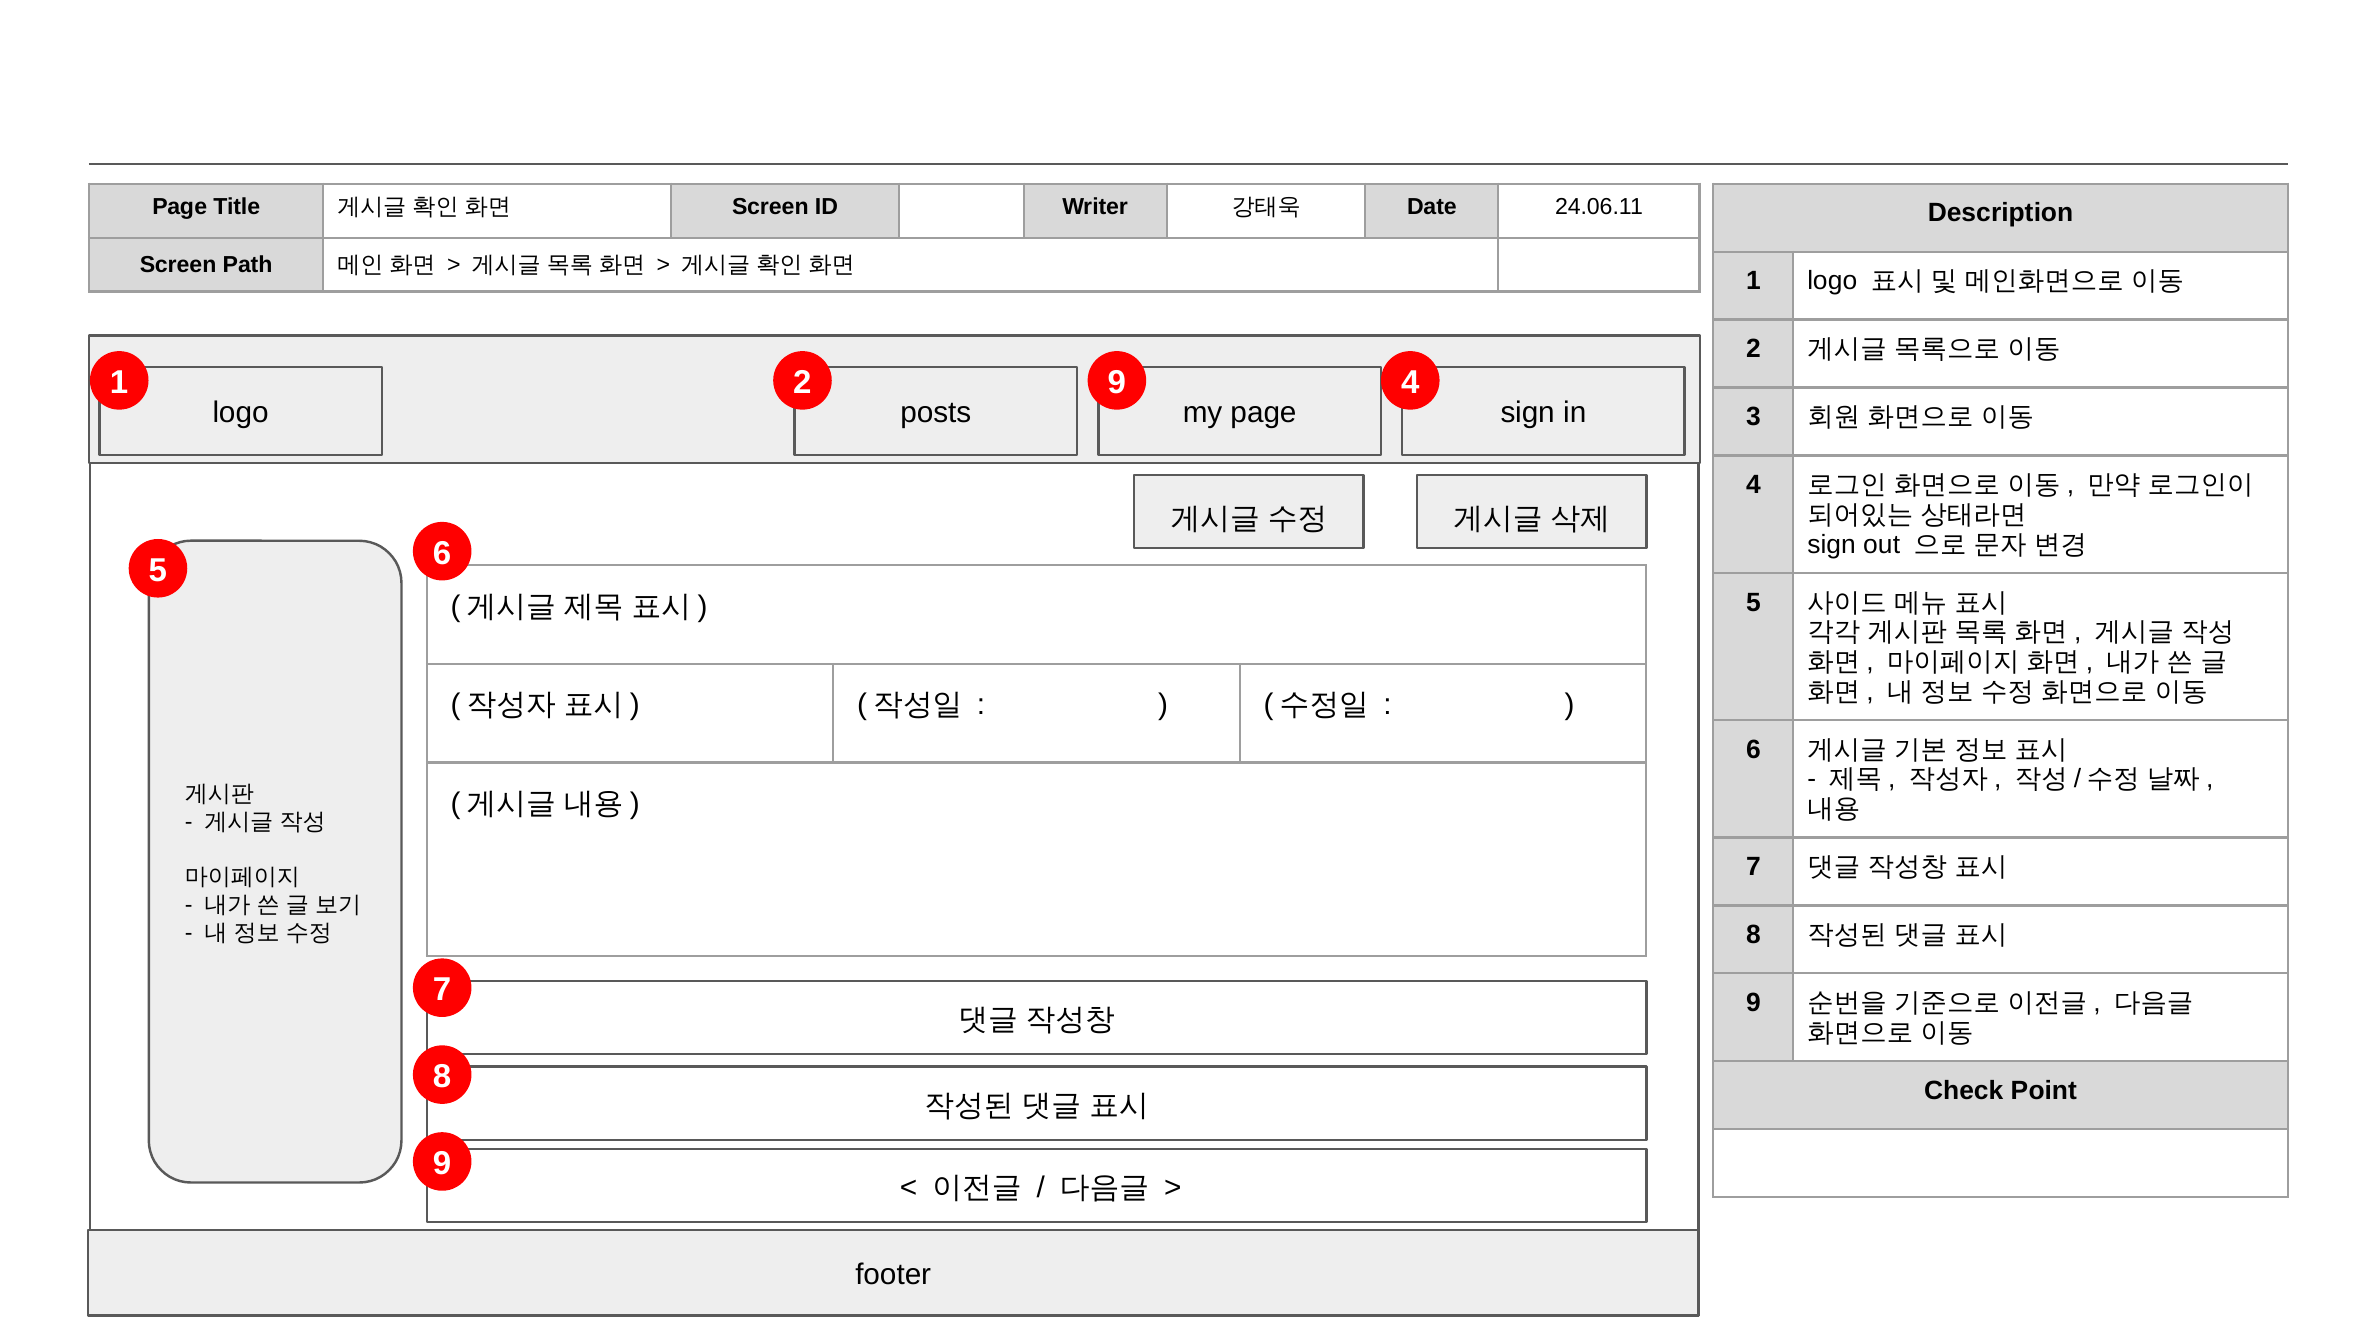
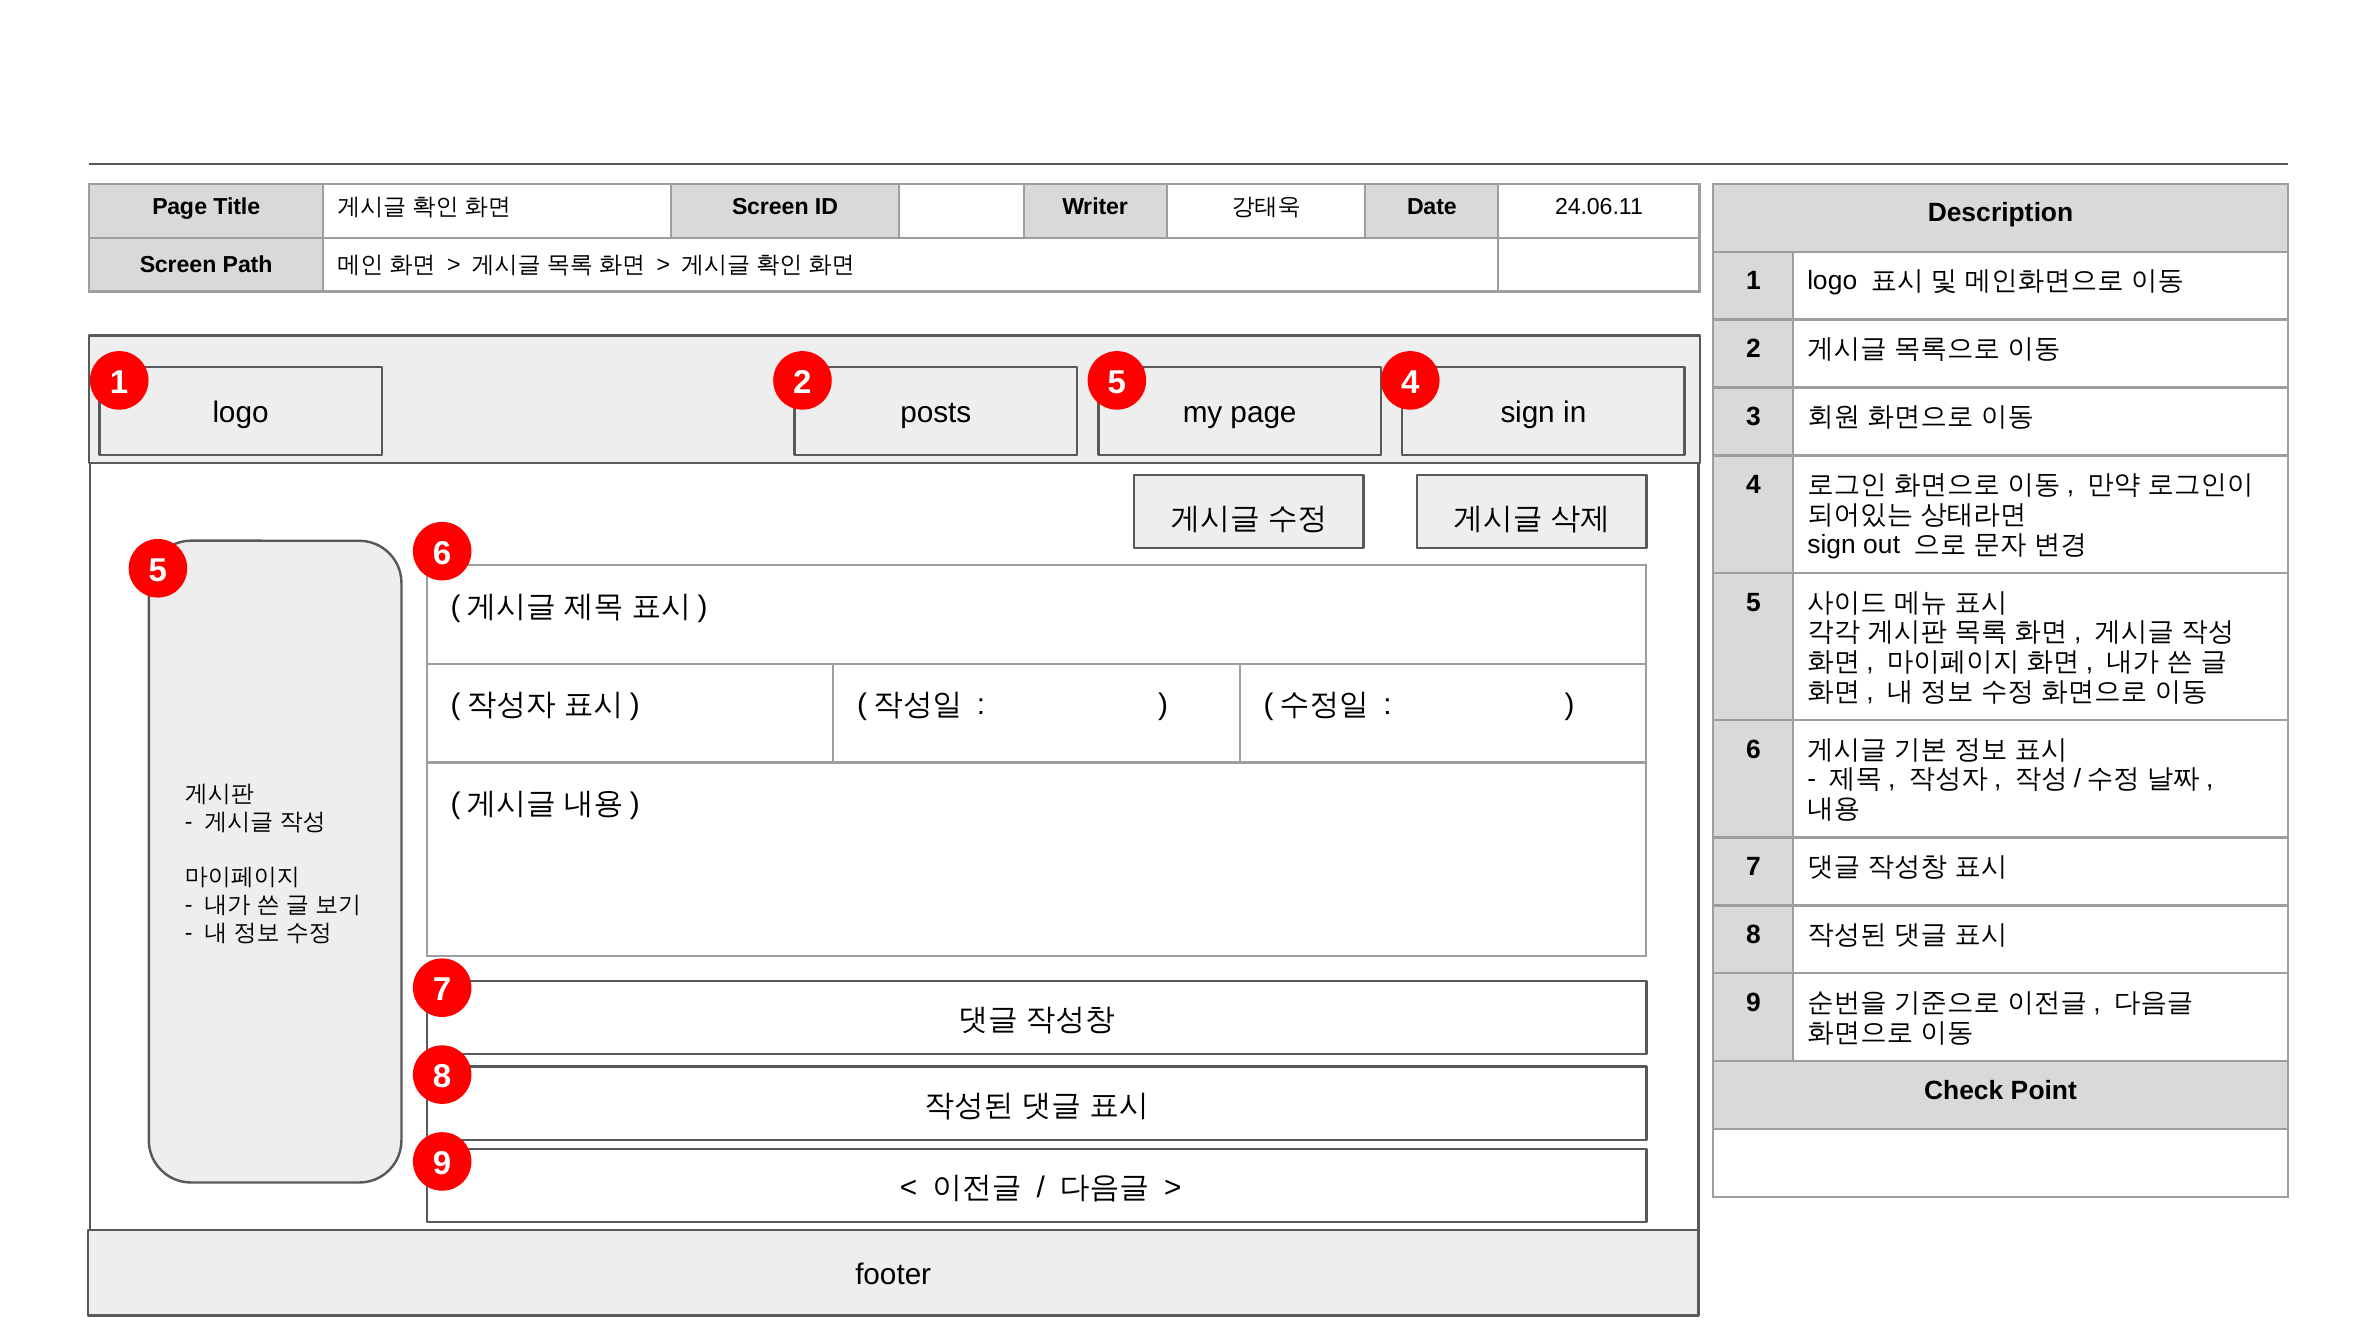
2 9: 9 -> 5
